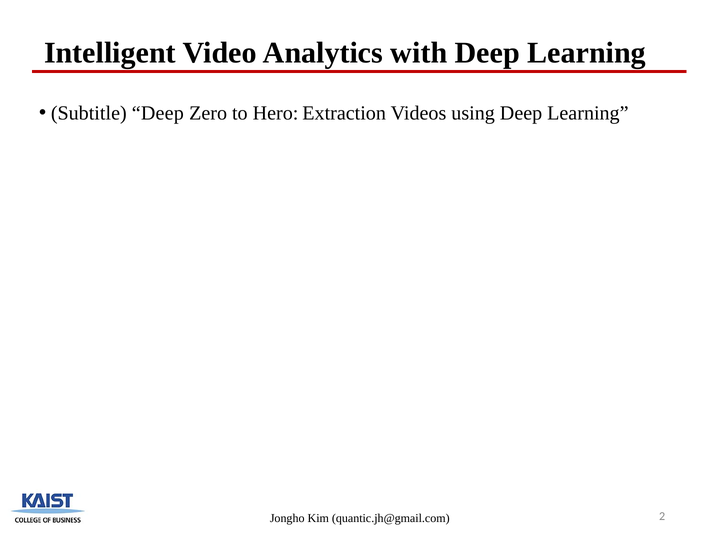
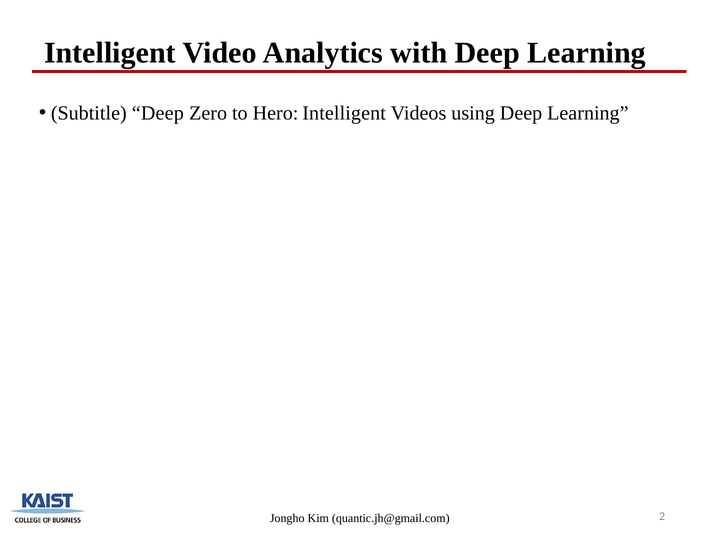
Hero Extraction: Extraction -> Intelligent
